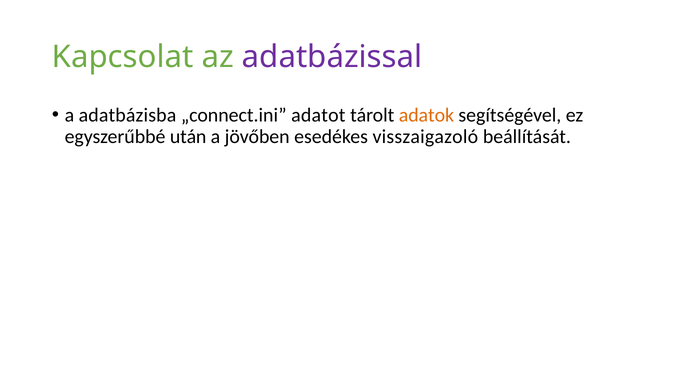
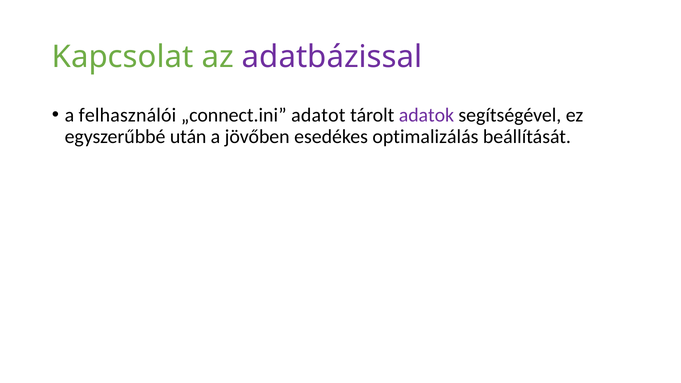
adatbázisba: adatbázisba -> felhasználói
adatok colour: orange -> purple
visszaigazoló: visszaigazoló -> optimalizálás
